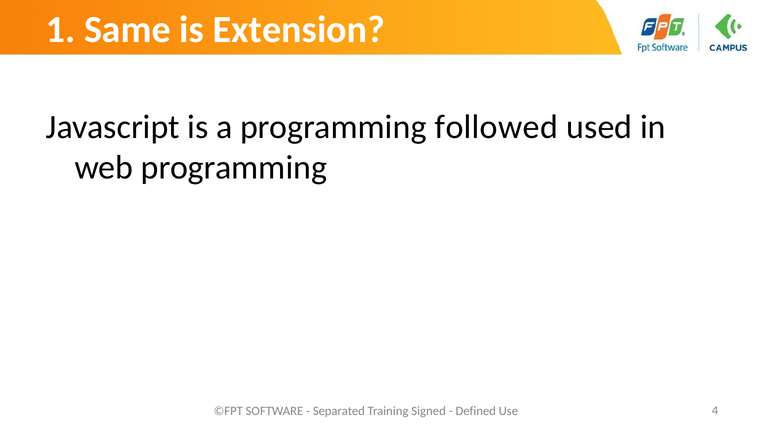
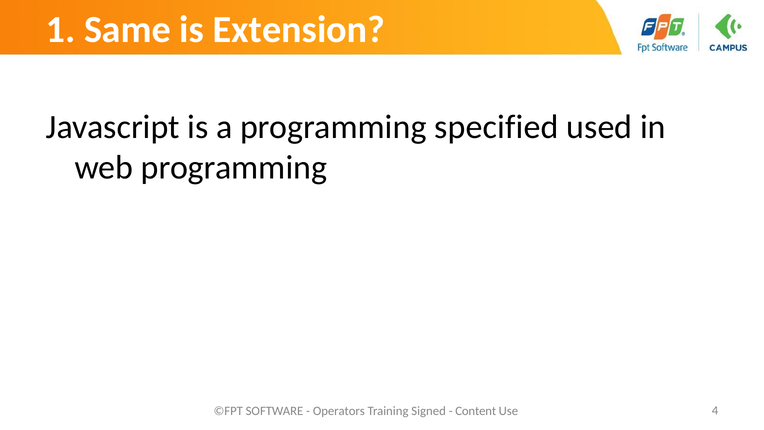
followed: followed -> specified
Separated: Separated -> Operators
Defined: Defined -> Content
